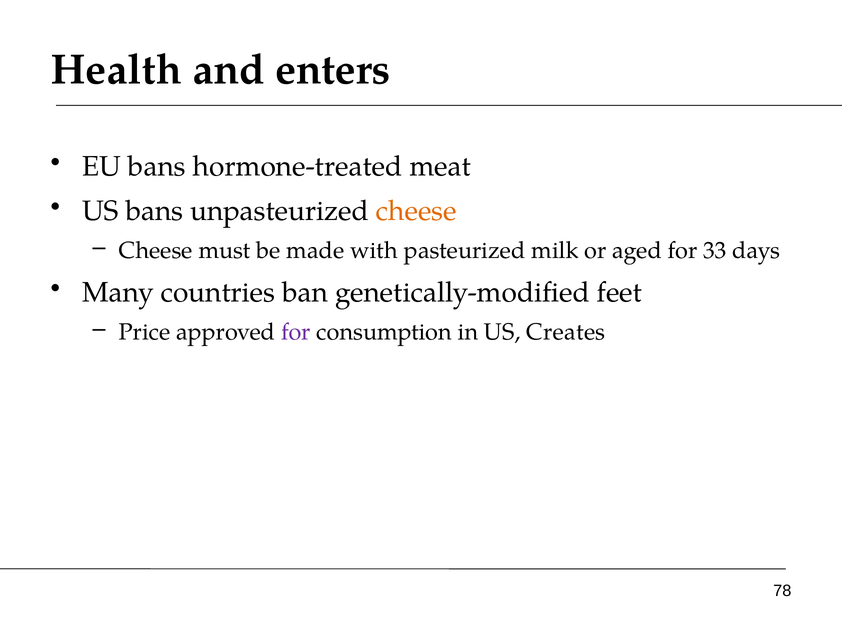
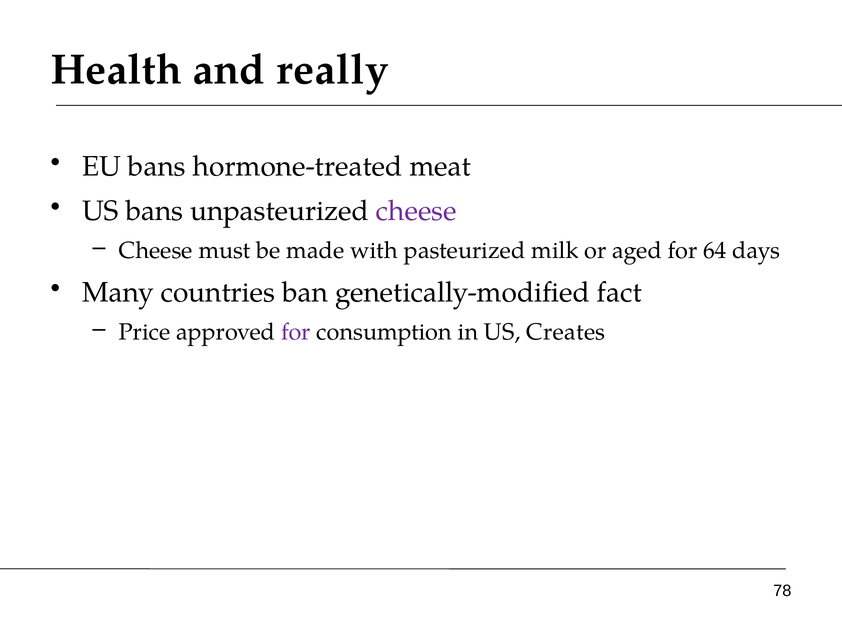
enters: enters -> really
cheese at (416, 211) colour: orange -> purple
33: 33 -> 64
feet: feet -> fact
